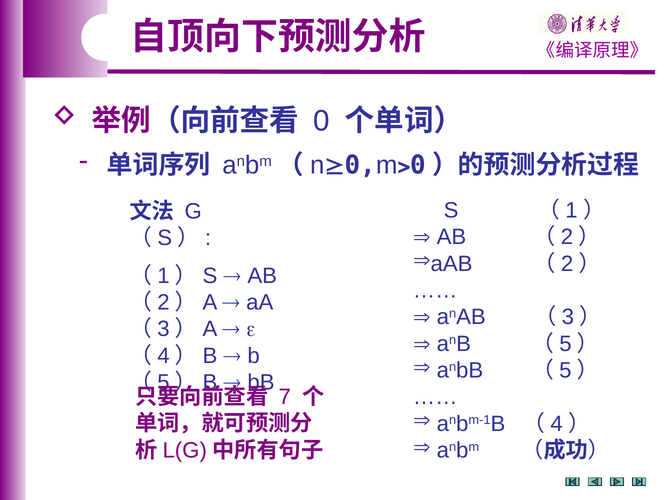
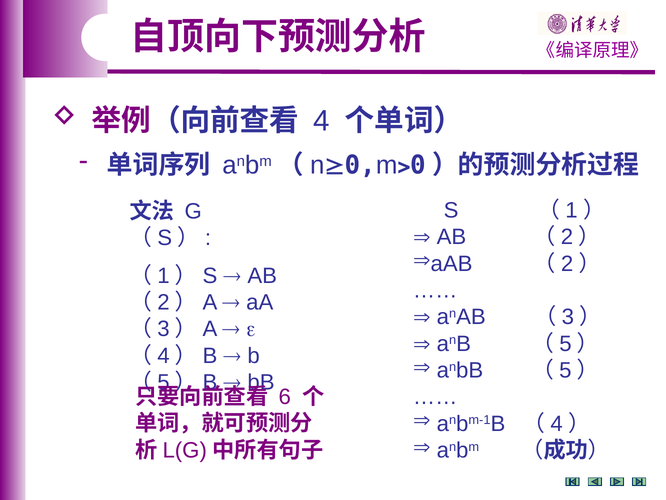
0: 0 -> 4
7: 7 -> 6
